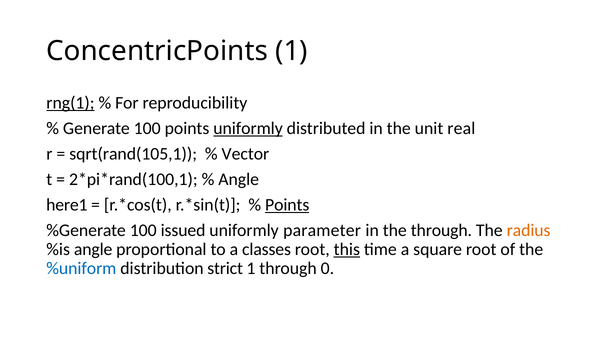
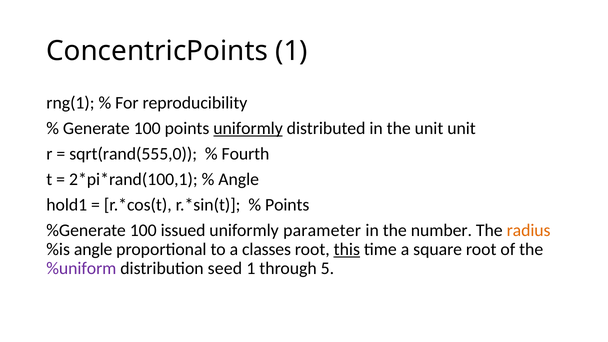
rng(1 underline: present -> none
unit real: real -> unit
sqrt(rand(105,1: sqrt(rand(105,1 -> sqrt(rand(555,0
Vector: Vector -> Fourth
here1: here1 -> hold1
Points at (287, 205) underline: present -> none
the through: through -> number
%uniform colour: blue -> purple
strict: strict -> seed
0: 0 -> 5
